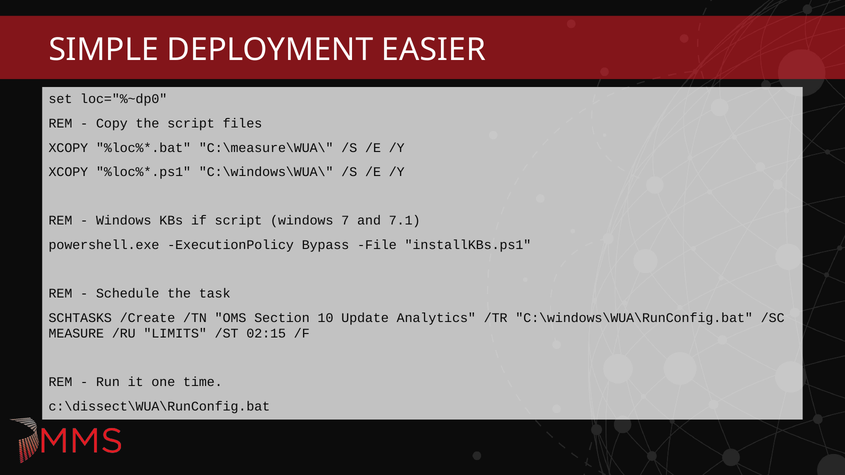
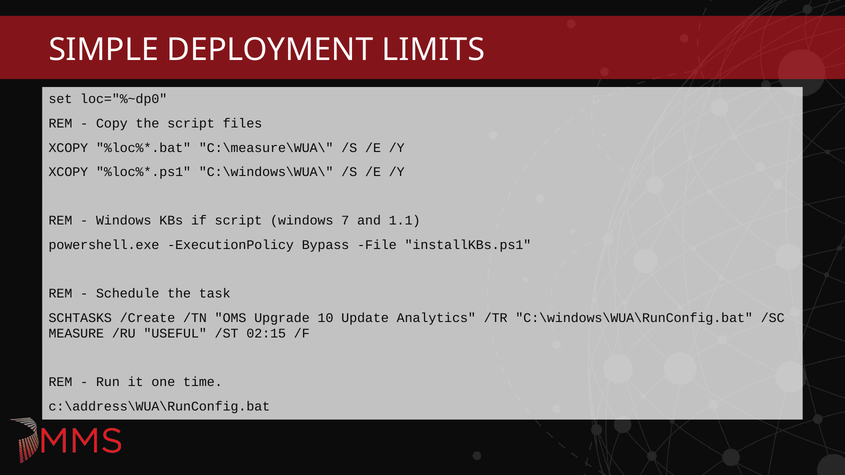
EASIER: EASIER -> LIMITS
7.1: 7.1 -> 1.1
Section: Section -> Upgrade
LIMITS: LIMITS -> USEFUL
c:\dissect\WUA\RunConfig.bat: c:\dissect\WUA\RunConfig.bat -> c:\address\WUA\RunConfig.bat
